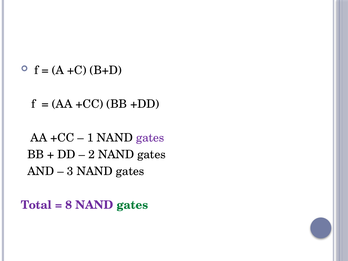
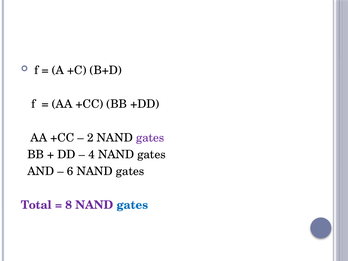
1: 1 -> 2
2: 2 -> 4
3: 3 -> 6
gates at (132, 205) colour: green -> blue
